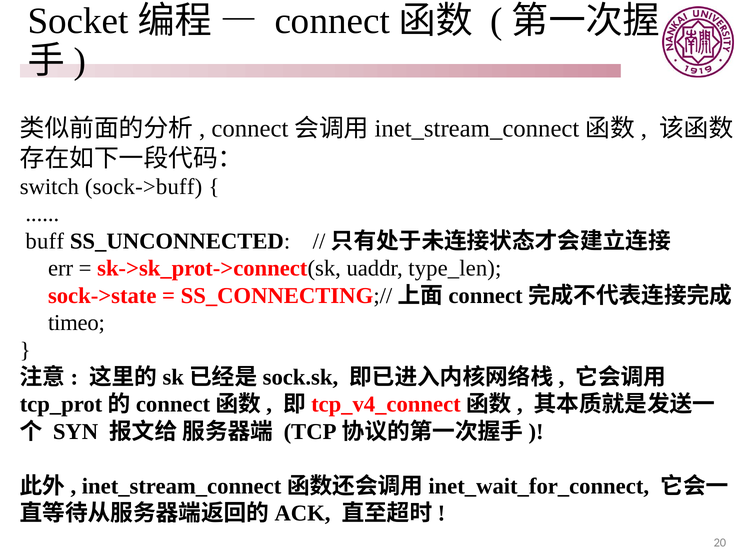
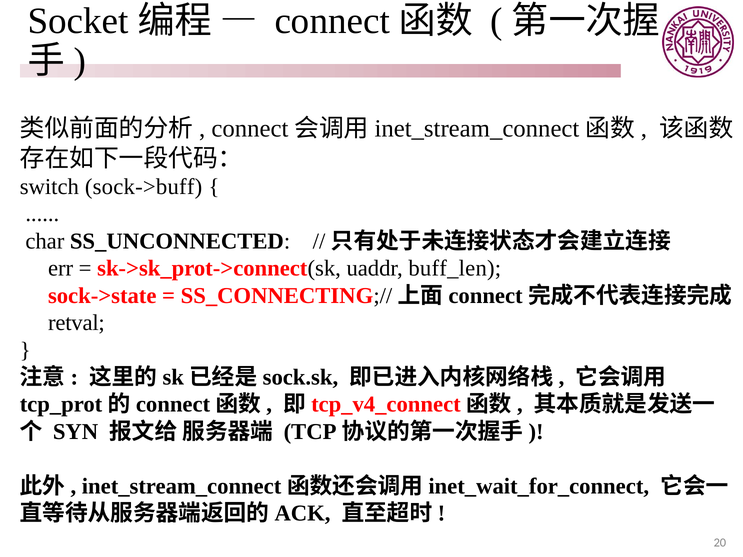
buff: buff -> char
type_len: type_len -> buff_len
timeo: timeo -> retval
